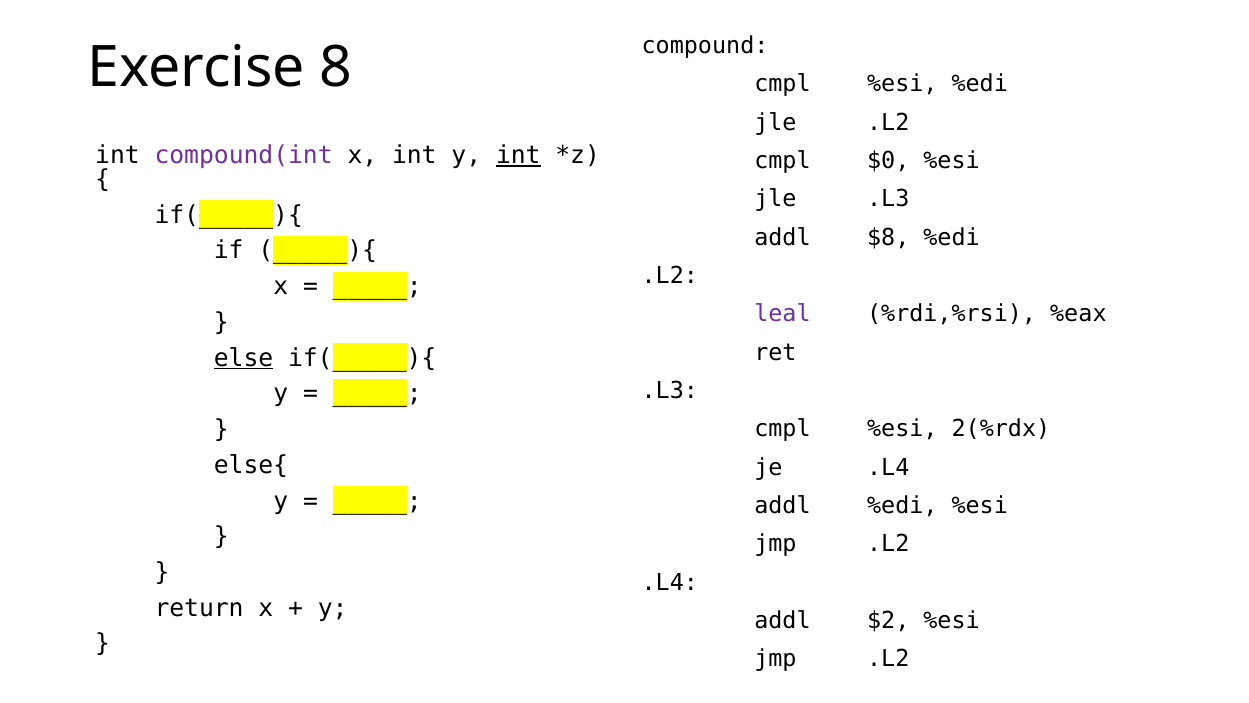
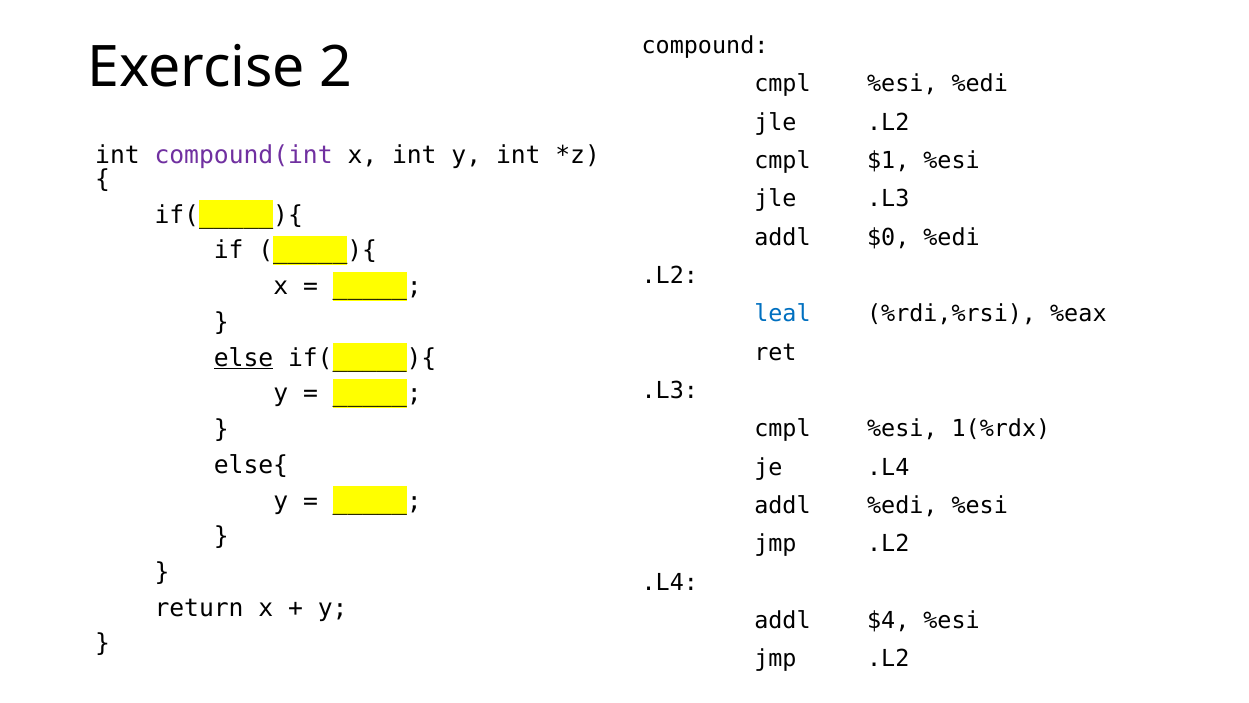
8: 8 -> 2
int at (518, 155) underline: present -> none
$0: $0 -> $1
$8: $8 -> $0
leal colour: purple -> blue
2(%rdx: 2(%rdx -> 1(%rdx
$2: $2 -> $4
